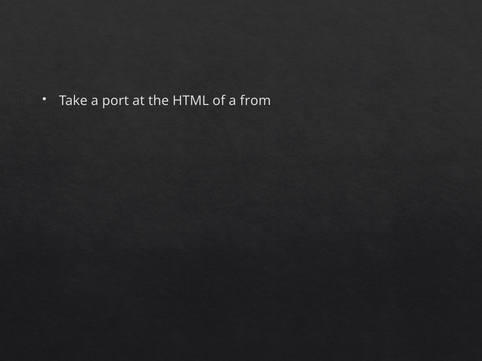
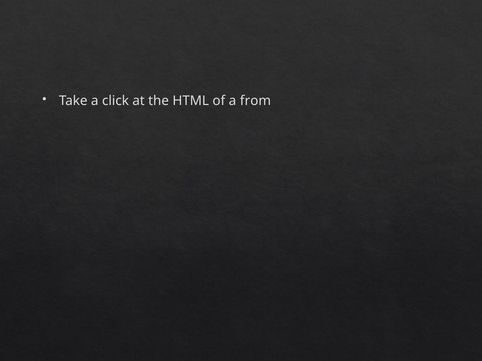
port: port -> click
